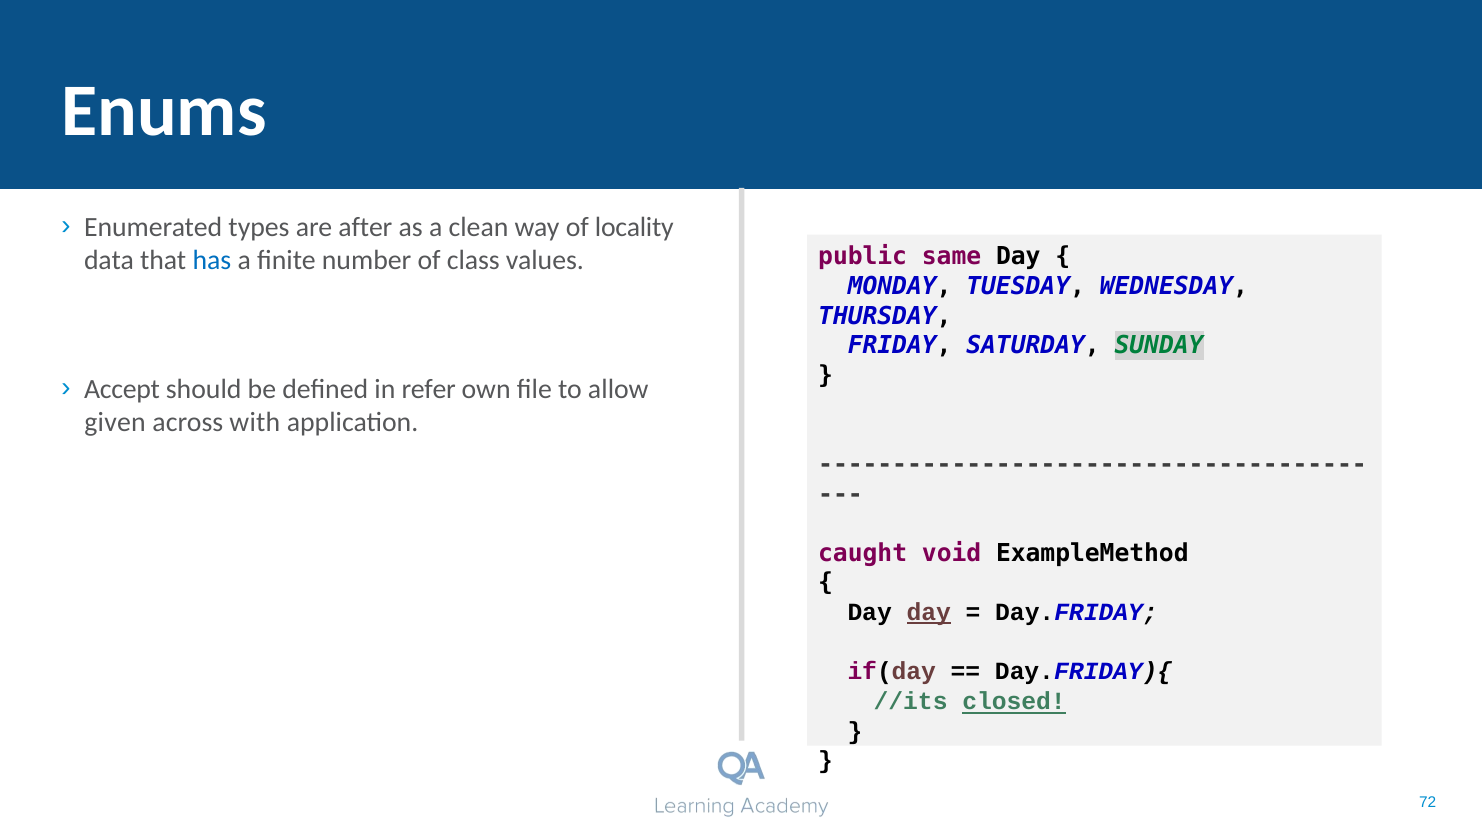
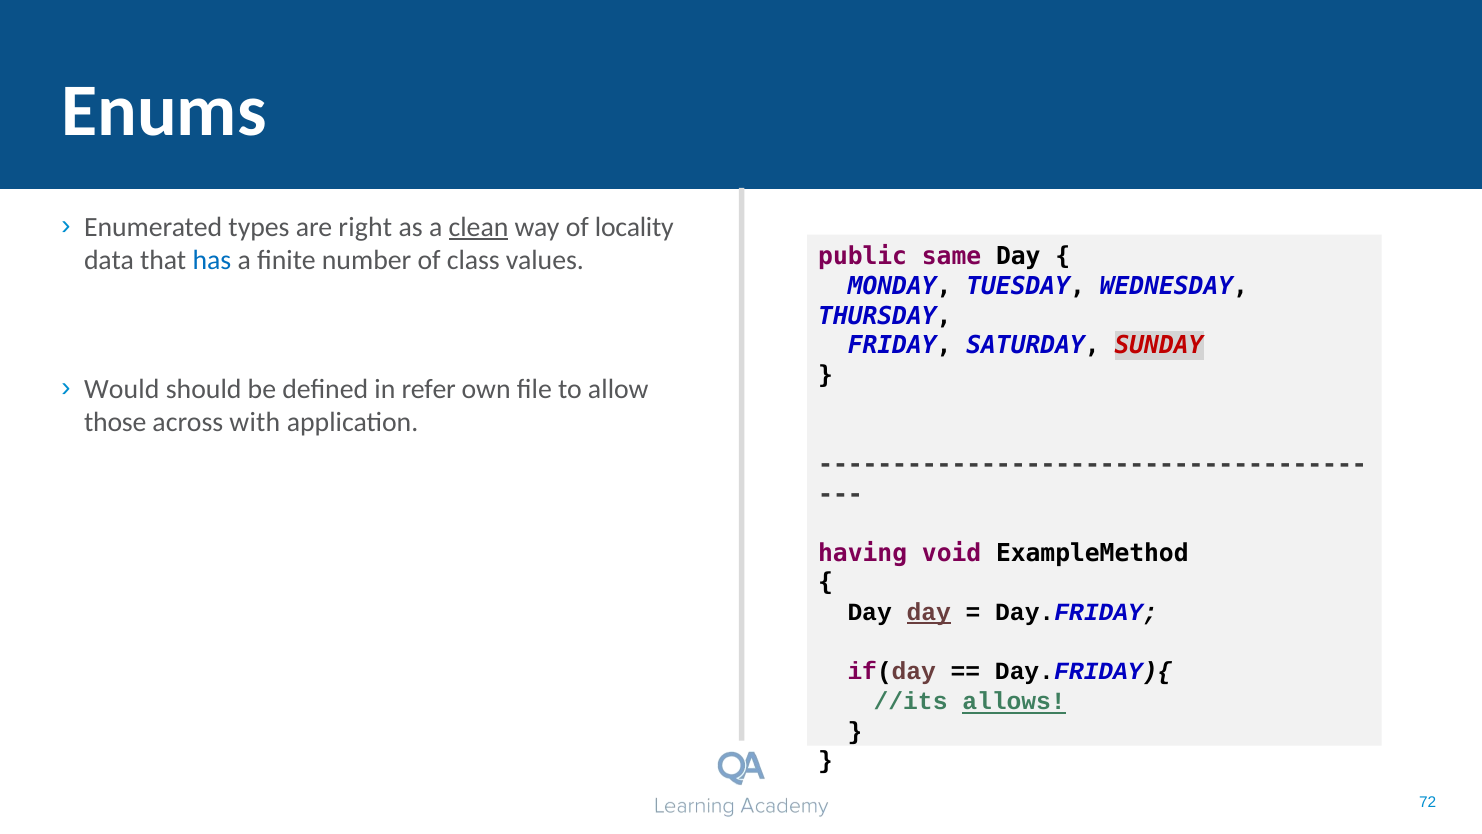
after: after -> right
clean underline: none -> present
SUNDAY colour: green -> red
Accept: Accept -> Would
given: given -> those
caught: caught -> having
closed: closed -> allows
